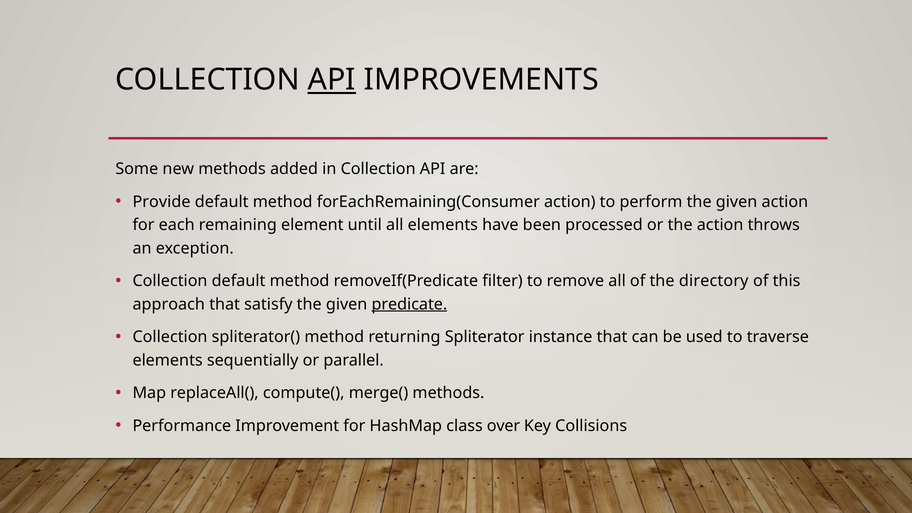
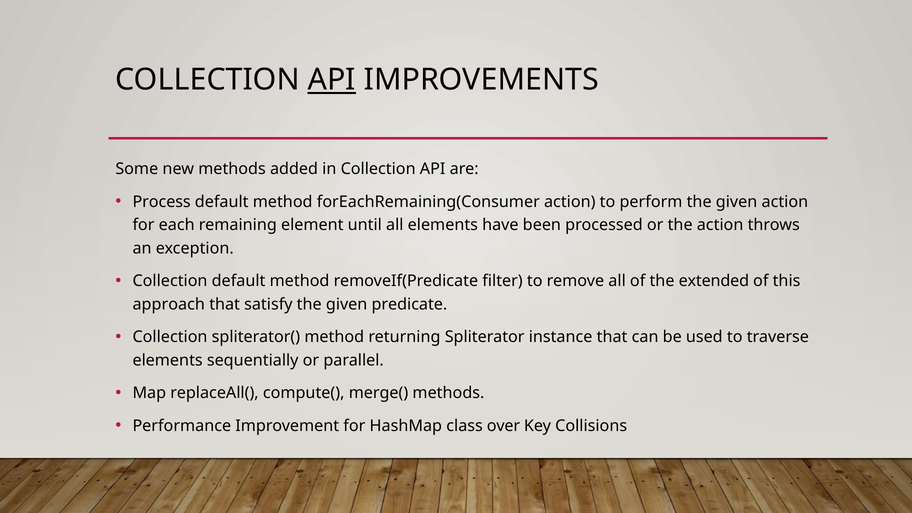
Provide: Provide -> Process
directory: directory -> extended
predicate underline: present -> none
